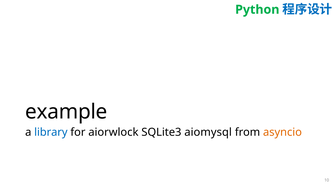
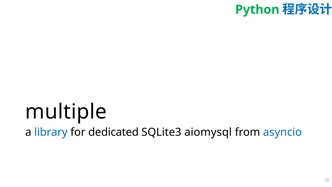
example: example -> multiple
aiorwlock: aiorwlock -> dedicated
asyncio colour: orange -> blue
